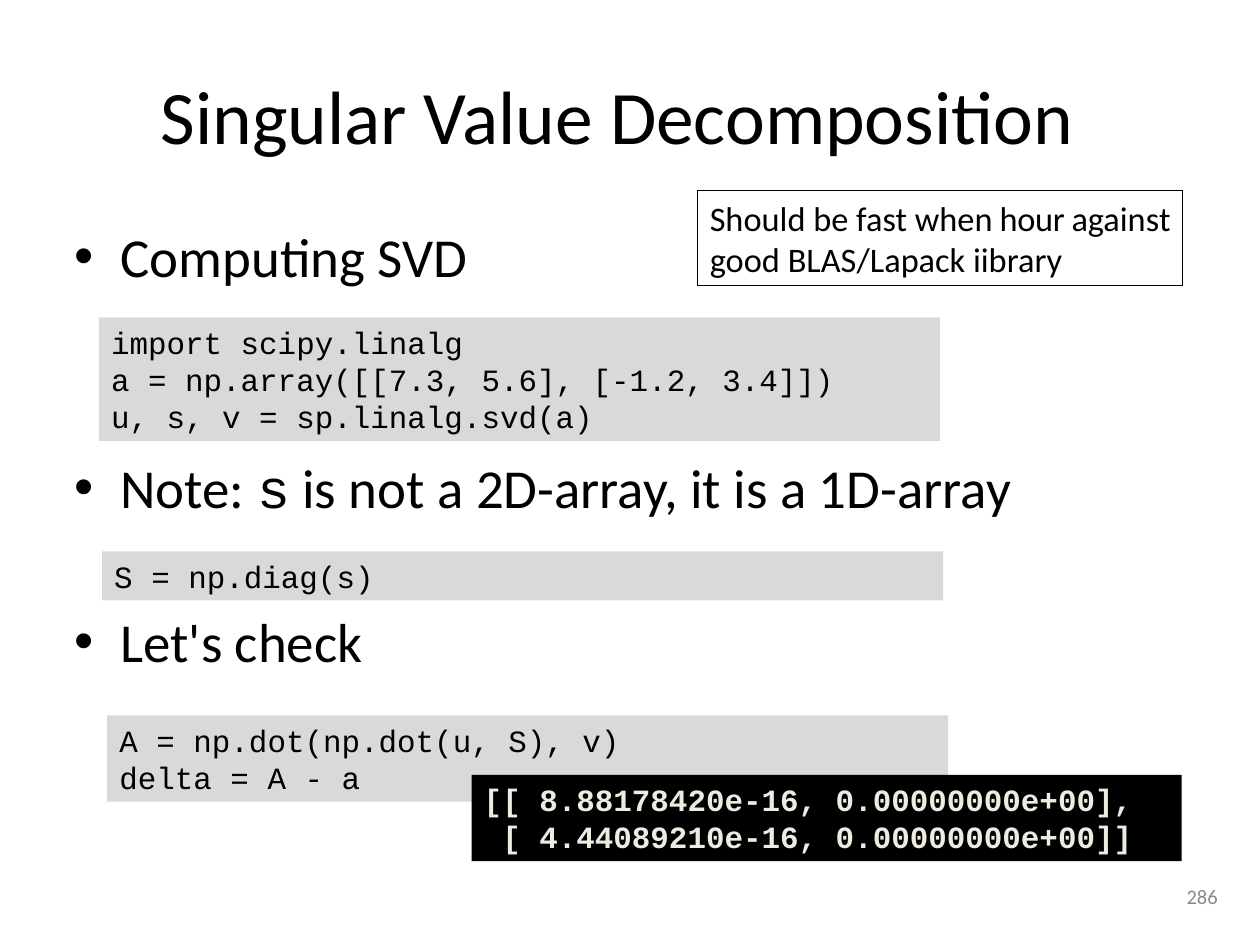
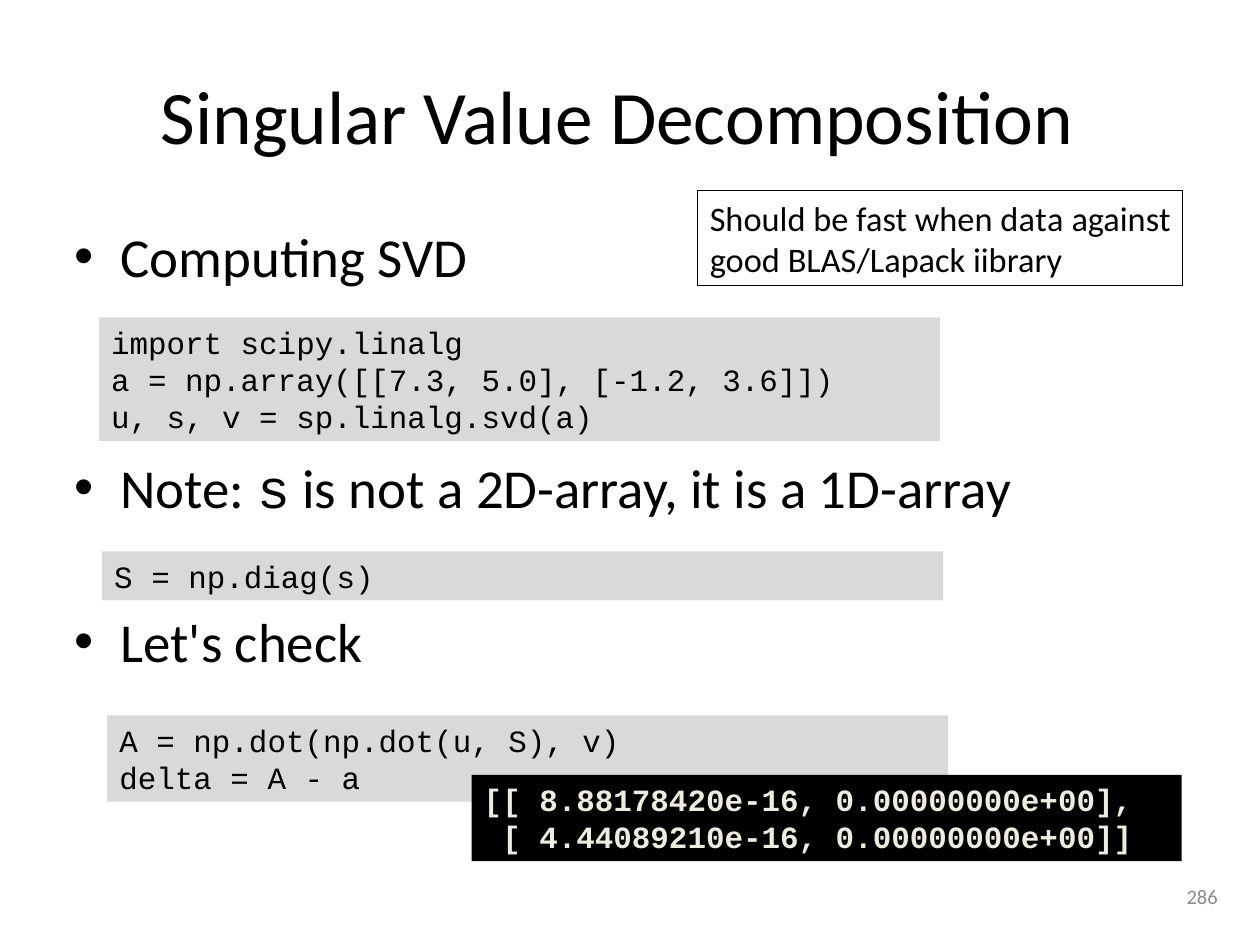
hour: hour -> data
5.6: 5.6 -> 5.0
3.4: 3.4 -> 3.6
